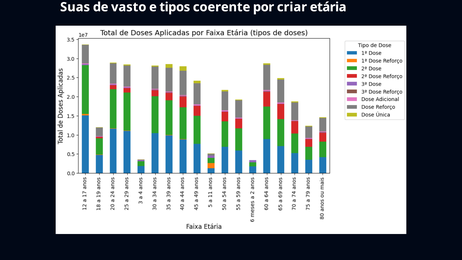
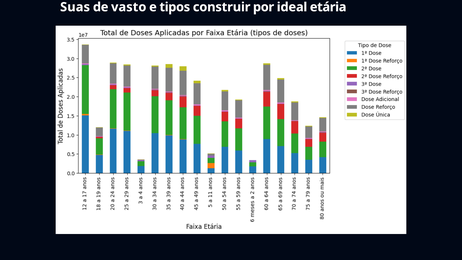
coerente: coerente -> construir
criar: criar -> ideal
